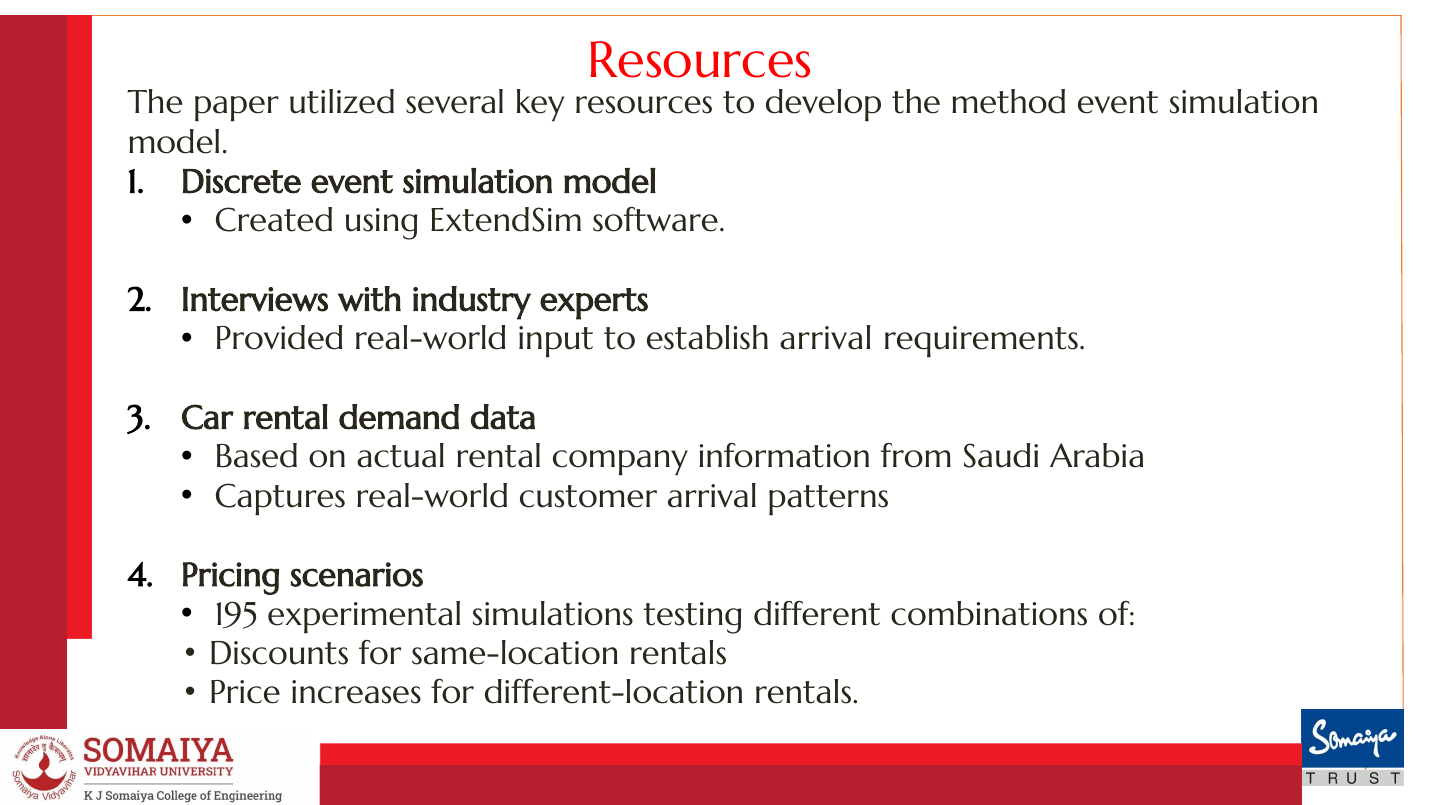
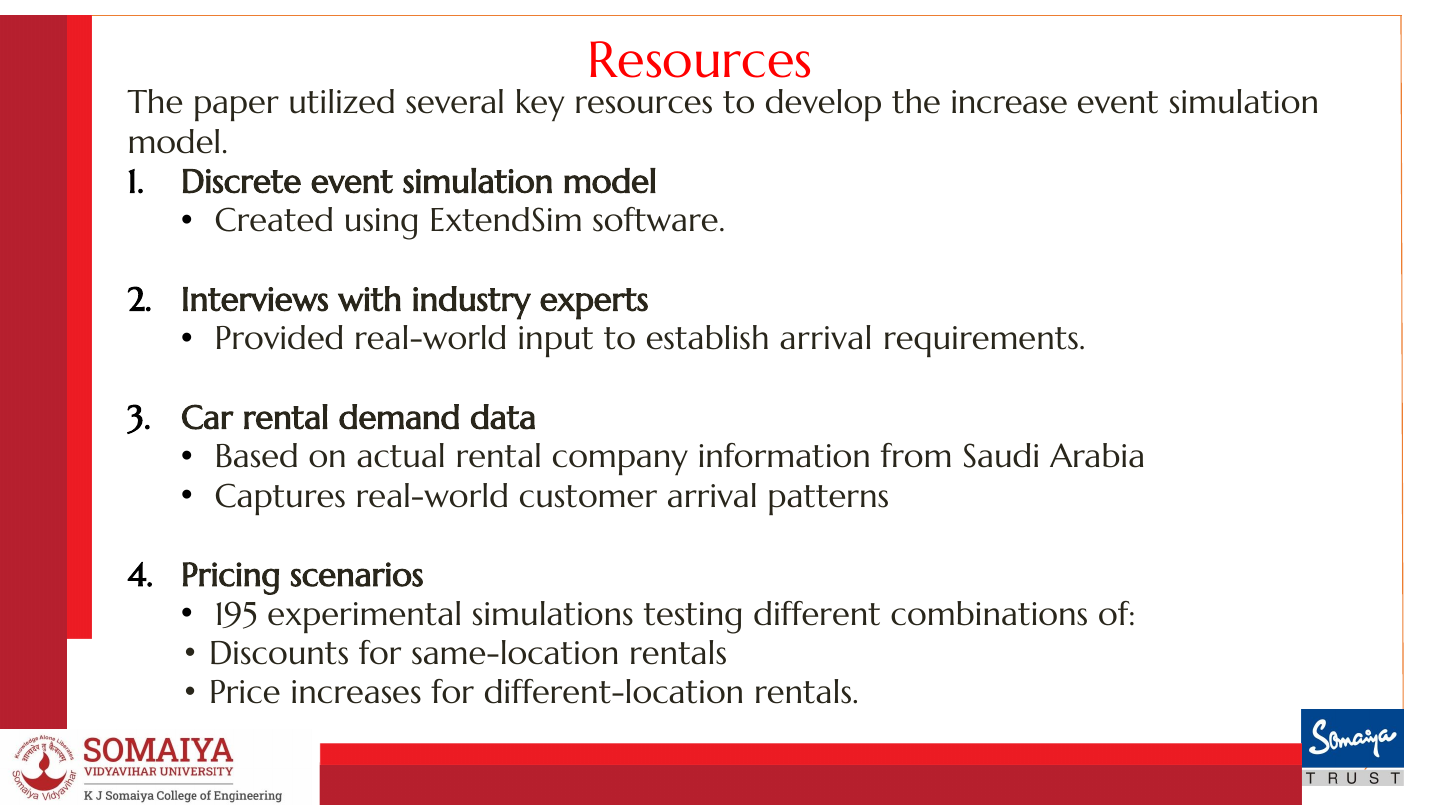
method: method -> increase
